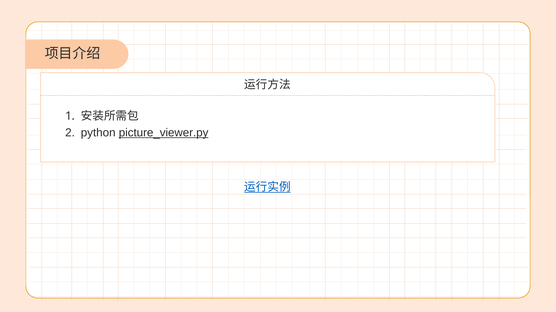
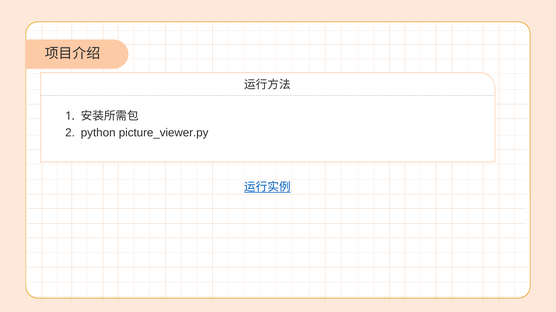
picture_viewer.py underline: present -> none
